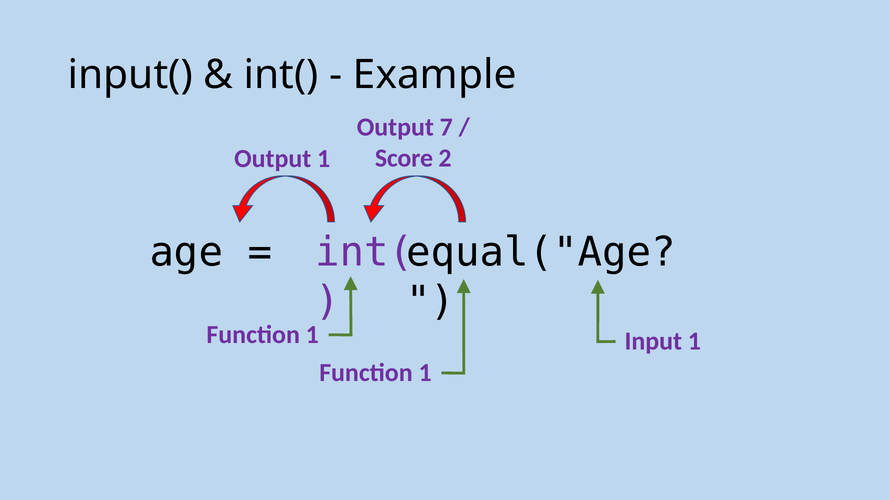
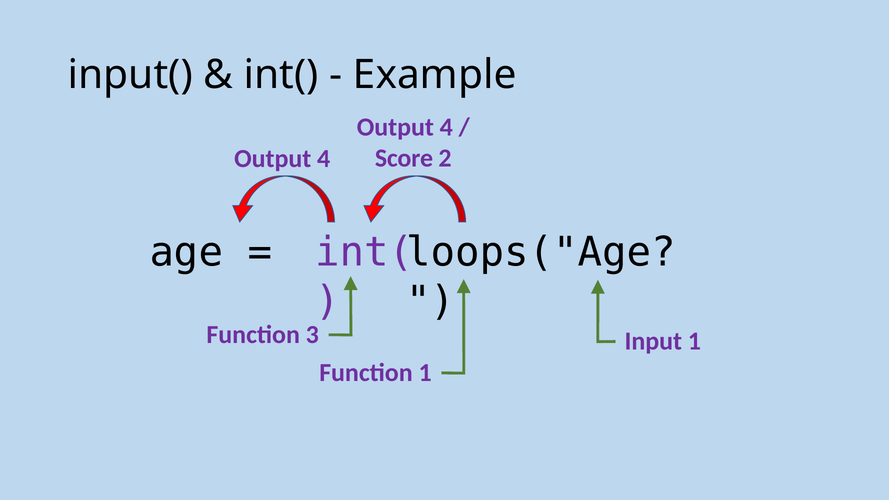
7 at (446, 127): 7 -> 4
1 at (324, 158): 1 -> 4
equal("Age: equal("Age -> loops("Age
1 at (312, 335): 1 -> 3
